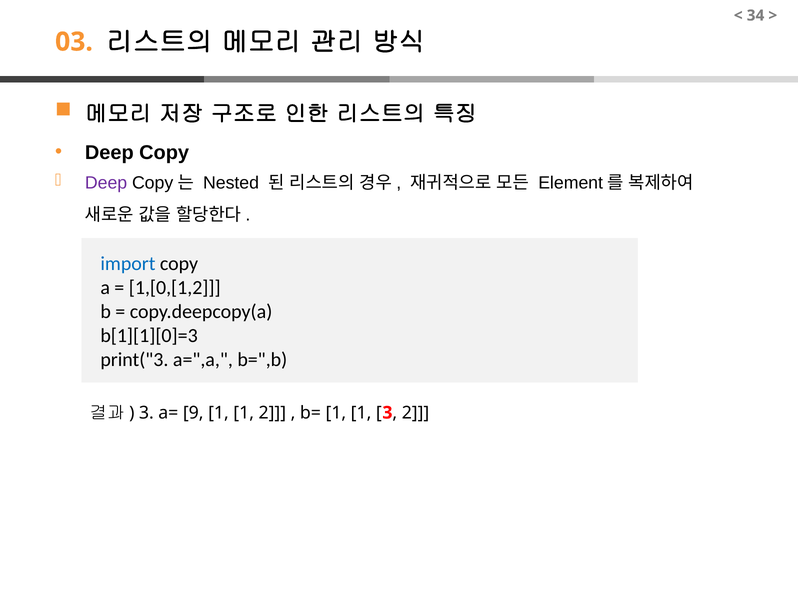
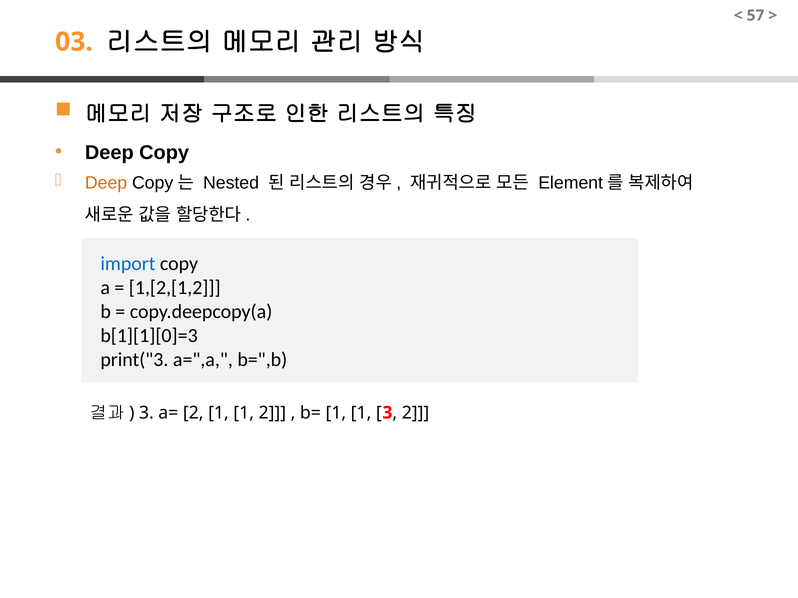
34: 34 -> 57
Deep at (106, 183) colour: purple -> orange
1,[0,[1,2: 1,[0,[1,2 -> 1,[2,[1,2
a= 9: 9 -> 2
